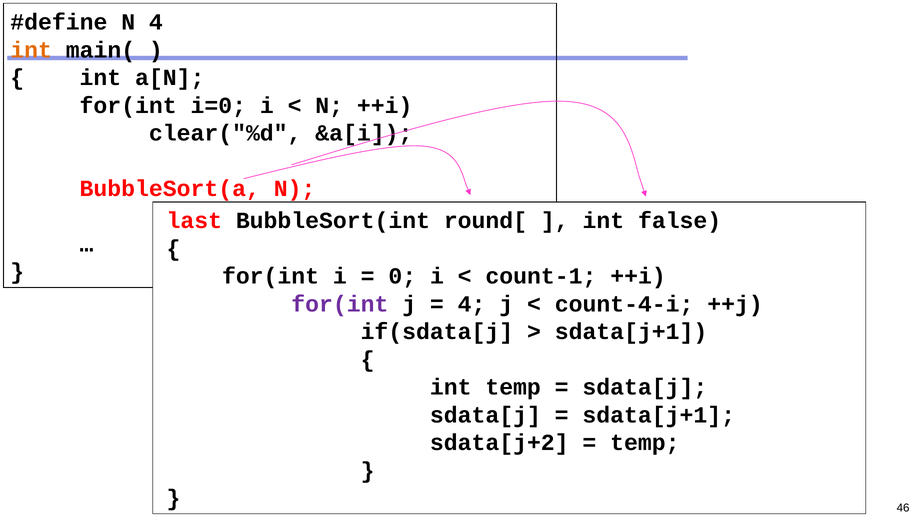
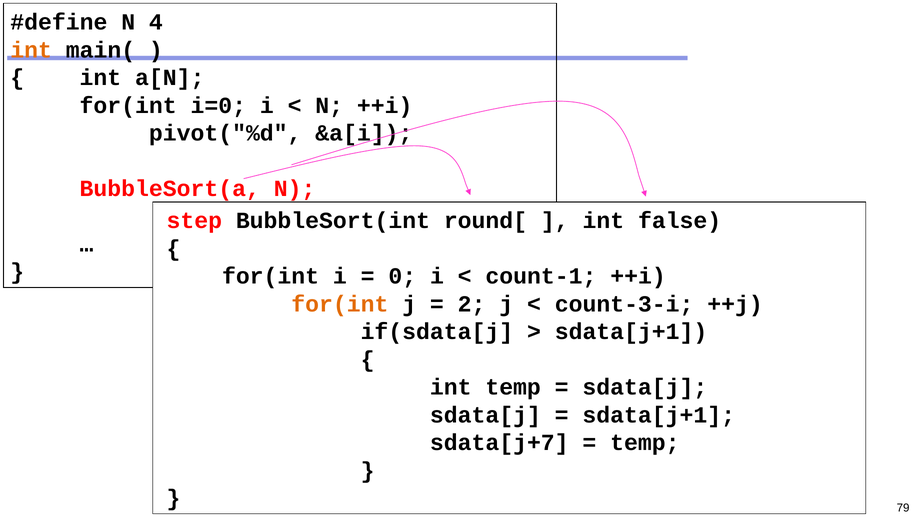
clear("%d: clear("%d -> pivot("%d
last: last -> step
for(int at (340, 304) colour: purple -> orange
4 at (472, 304): 4 -> 2
count-4-i: count-4-i -> count-3-i
sdata[j+2: sdata[j+2 -> sdata[j+7
46: 46 -> 79
